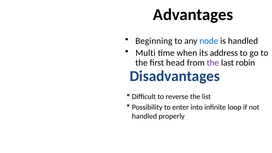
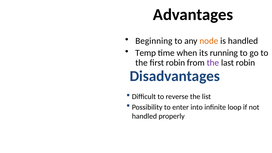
node colour: blue -> orange
Multi: Multi -> Temp
address: address -> running
first head: head -> robin
